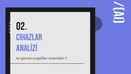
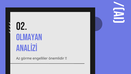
Cihazlar: Cihazlar -> Olmayan
